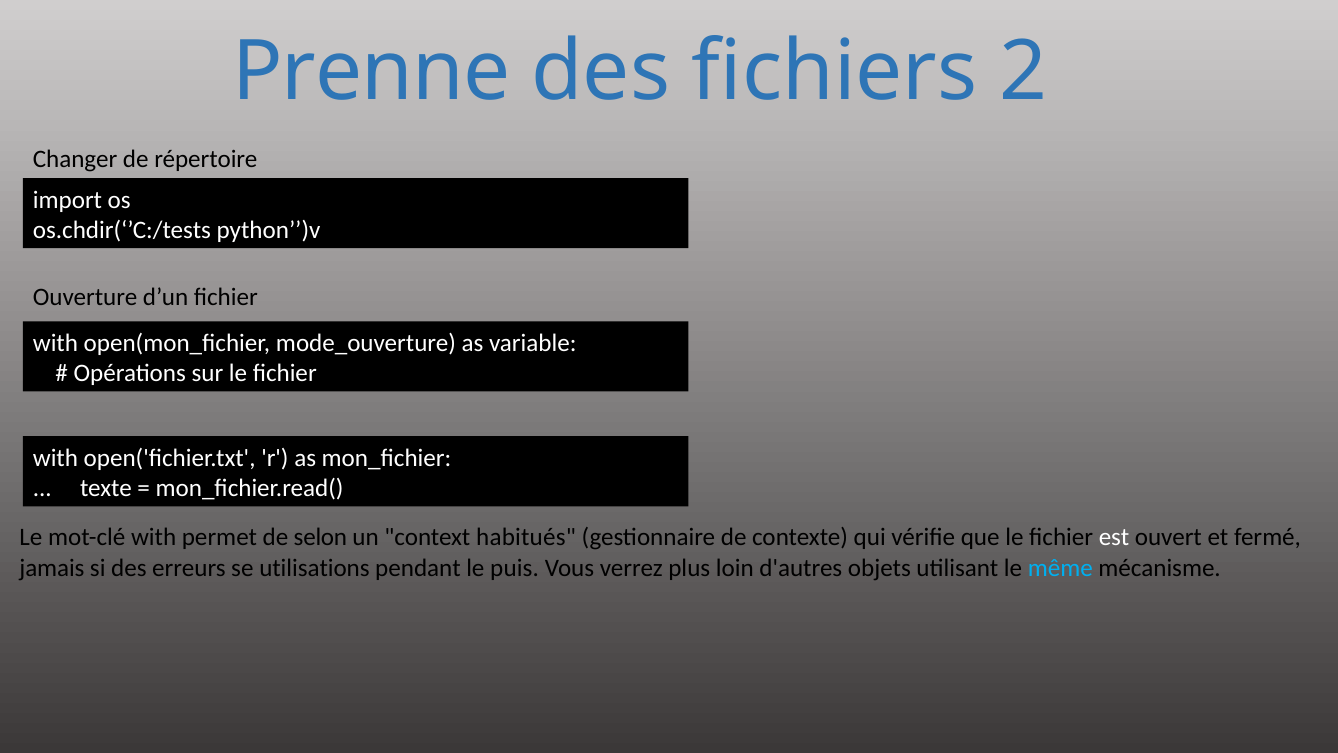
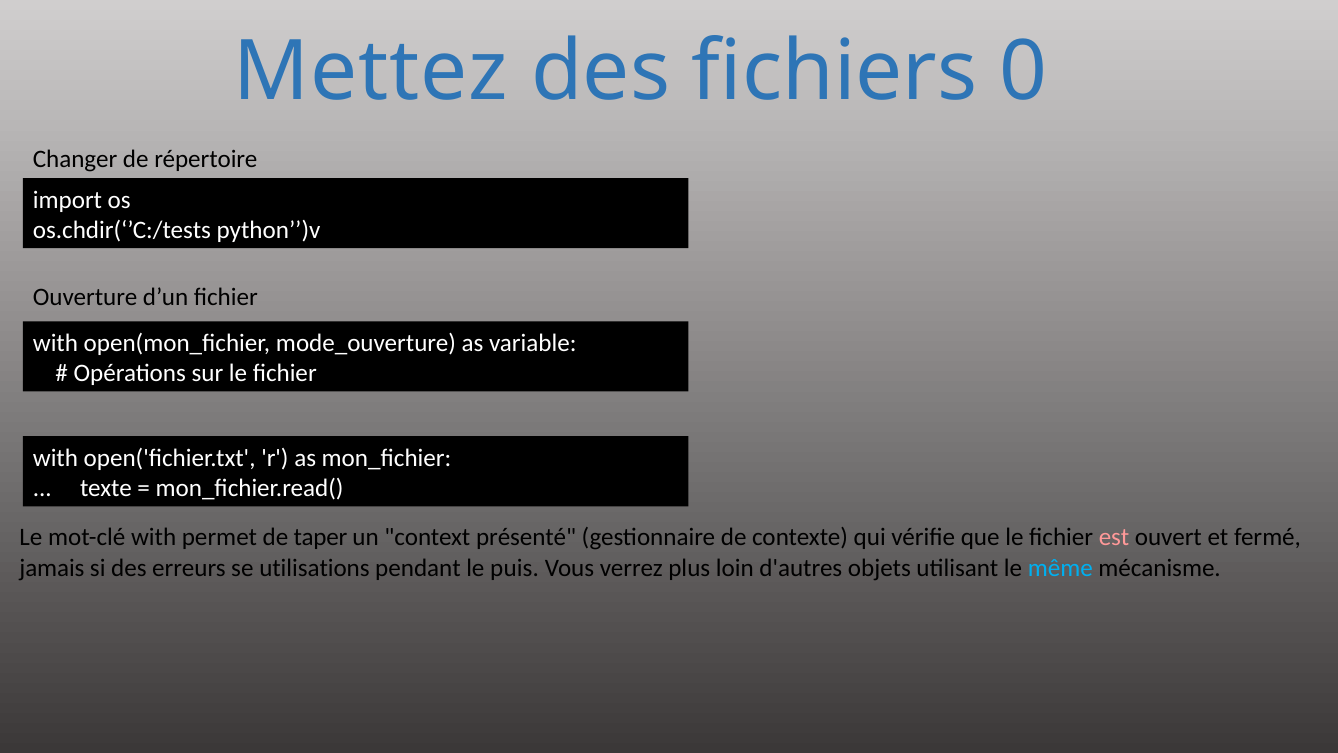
Prenne: Prenne -> Mettez
2: 2 -> 0
selon: selon -> taper
habitués: habitués -> présenté
est colour: white -> pink
